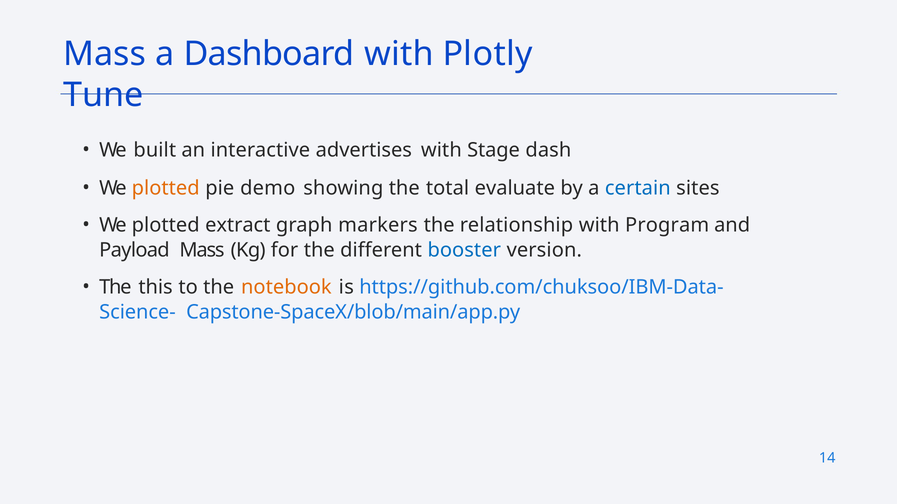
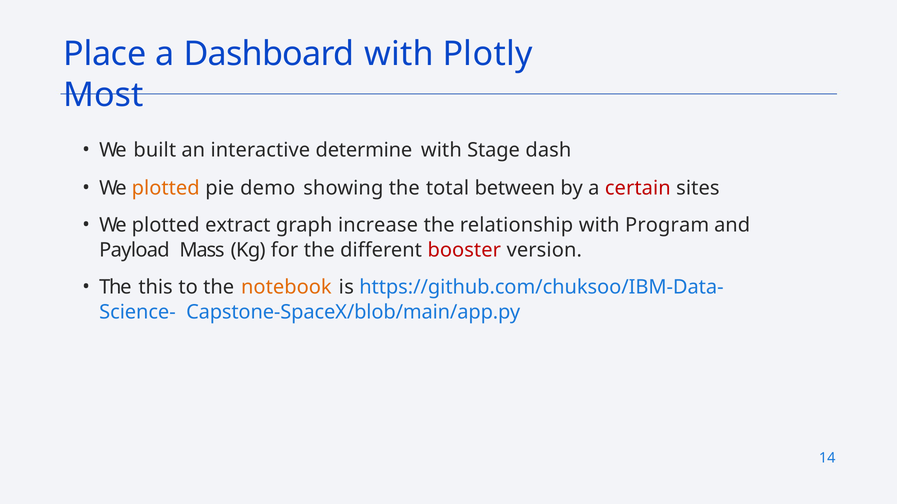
Mass at (105, 54): Mass -> Place
Tune: Tune -> Most
advertises: advertises -> determine
evaluate: evaluate -> between
certain colour: blue -> red
markers: markers -> increase
booster colour: blue -> red
